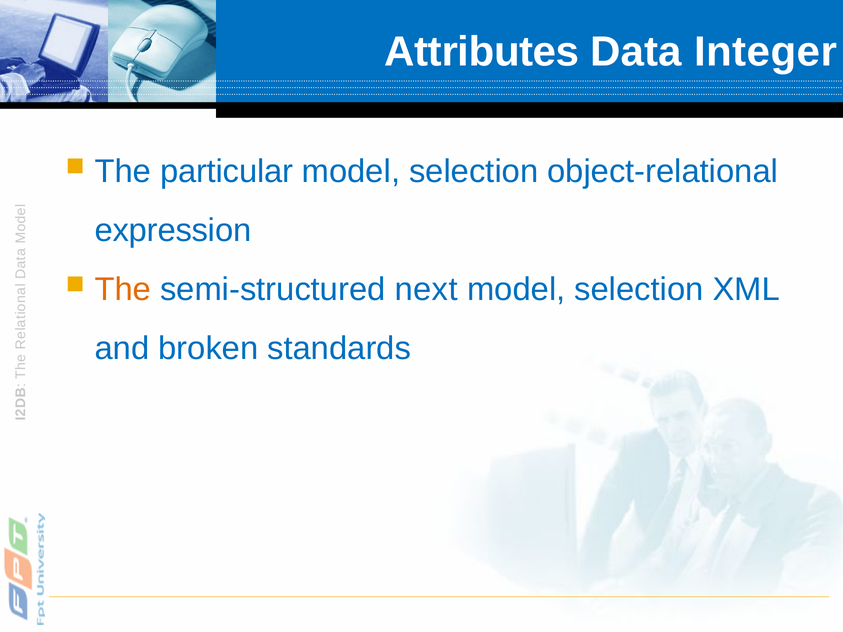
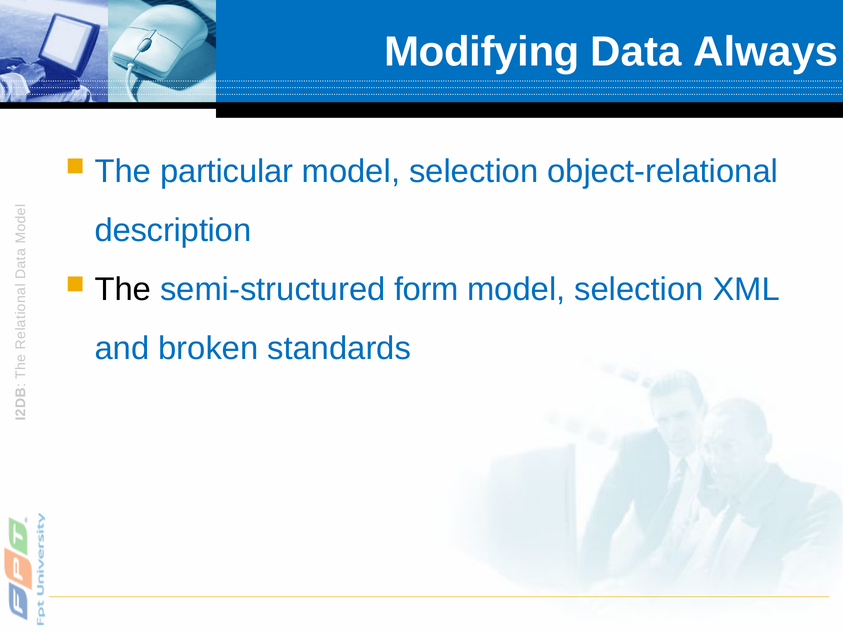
Attributes: Attributes -> Modifying
Integer: Integer -> Always
expression: expression -> description
The at (123, 290) colour: orange -> black
next: next -> form
